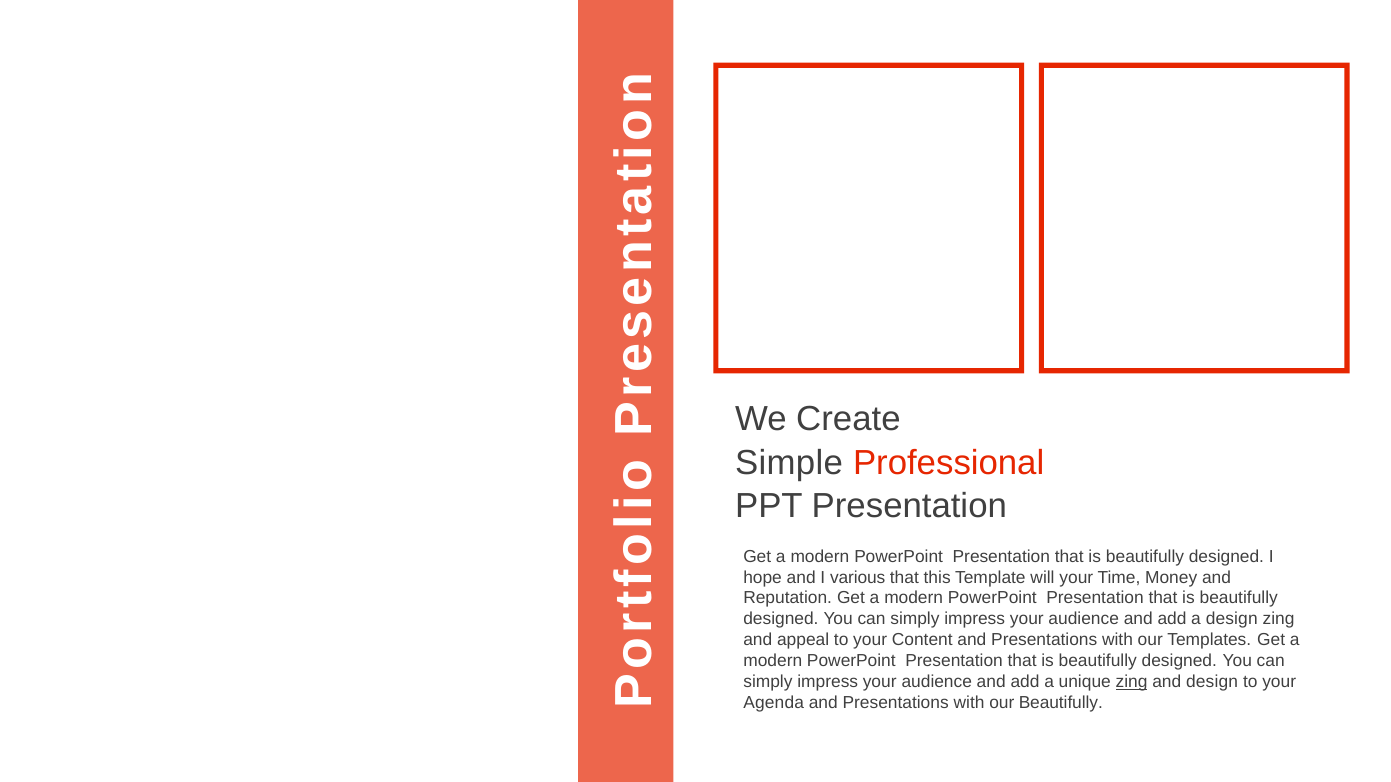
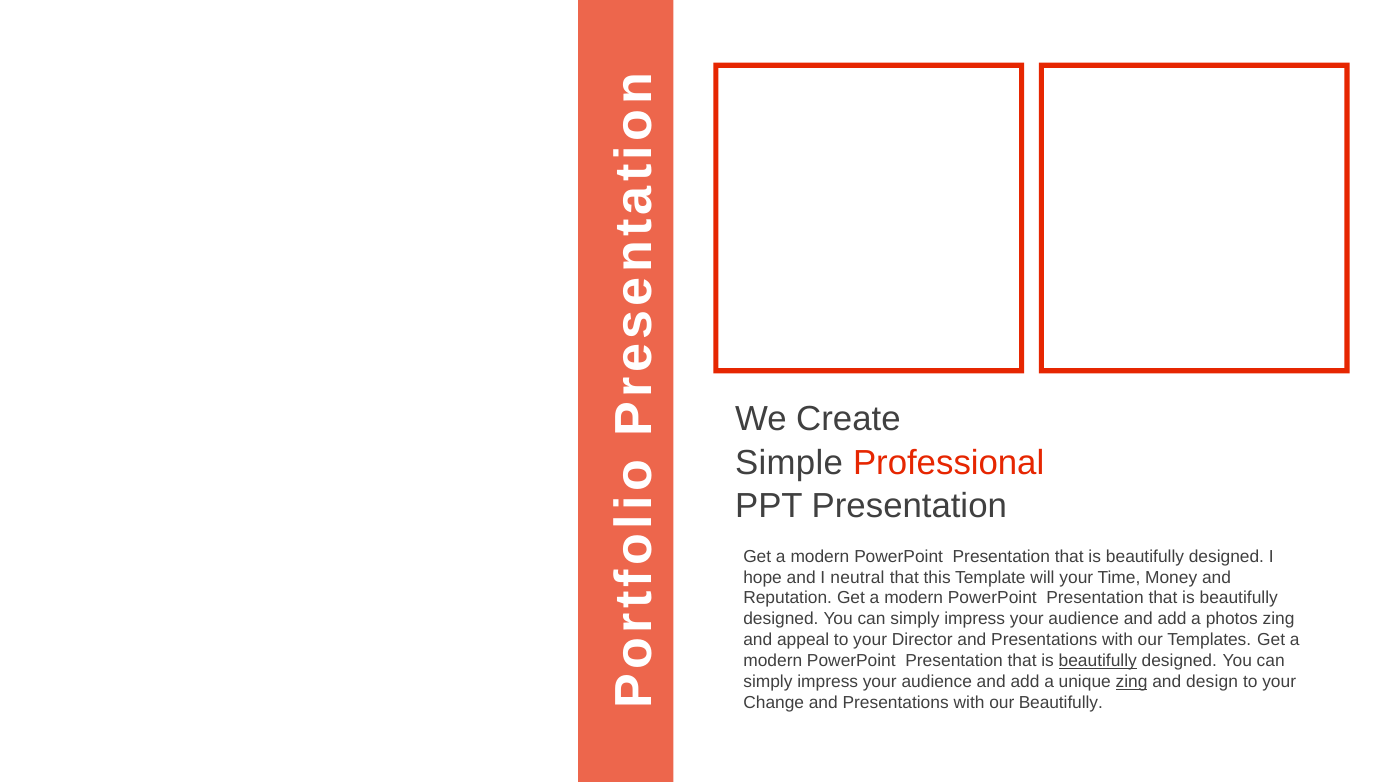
various: various -> neutral
a design: design -> photos
Content: Content -> Director
beautifully at (1098, 661) underline: none -> present
Agenda: Agenda -> Change
